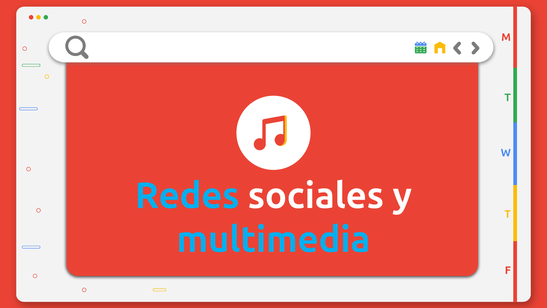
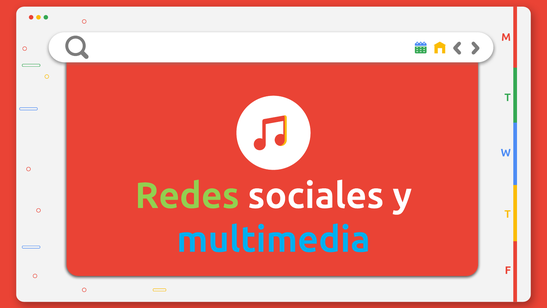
Redes colour: light blue -> light green
